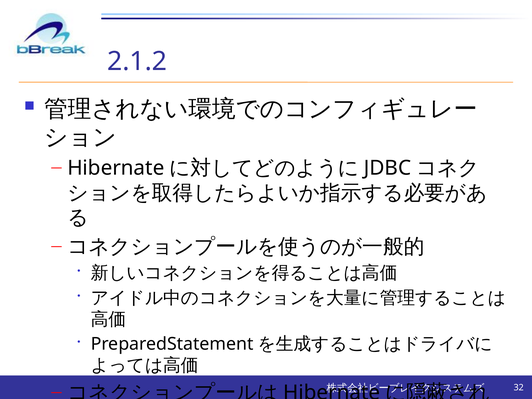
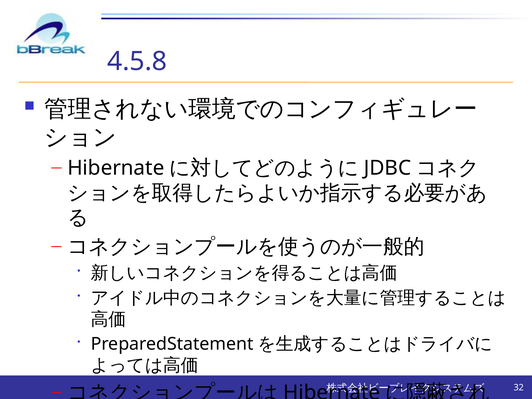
2.1.2: 2.1.2 -> 4.5.8
